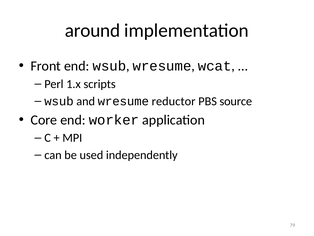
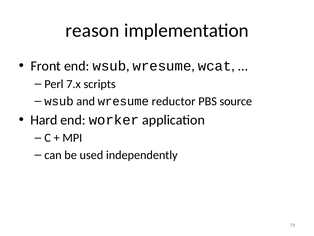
around: around -> reason
1.x: 1.x -> 7.x
Core: Core -> Hard
